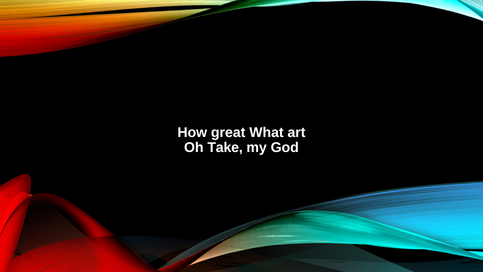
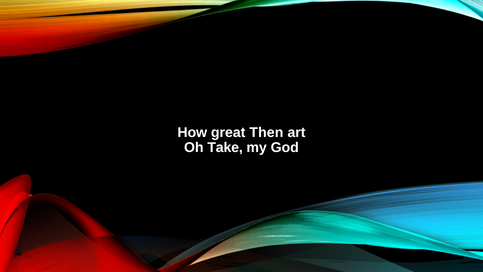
What: What -> Then
